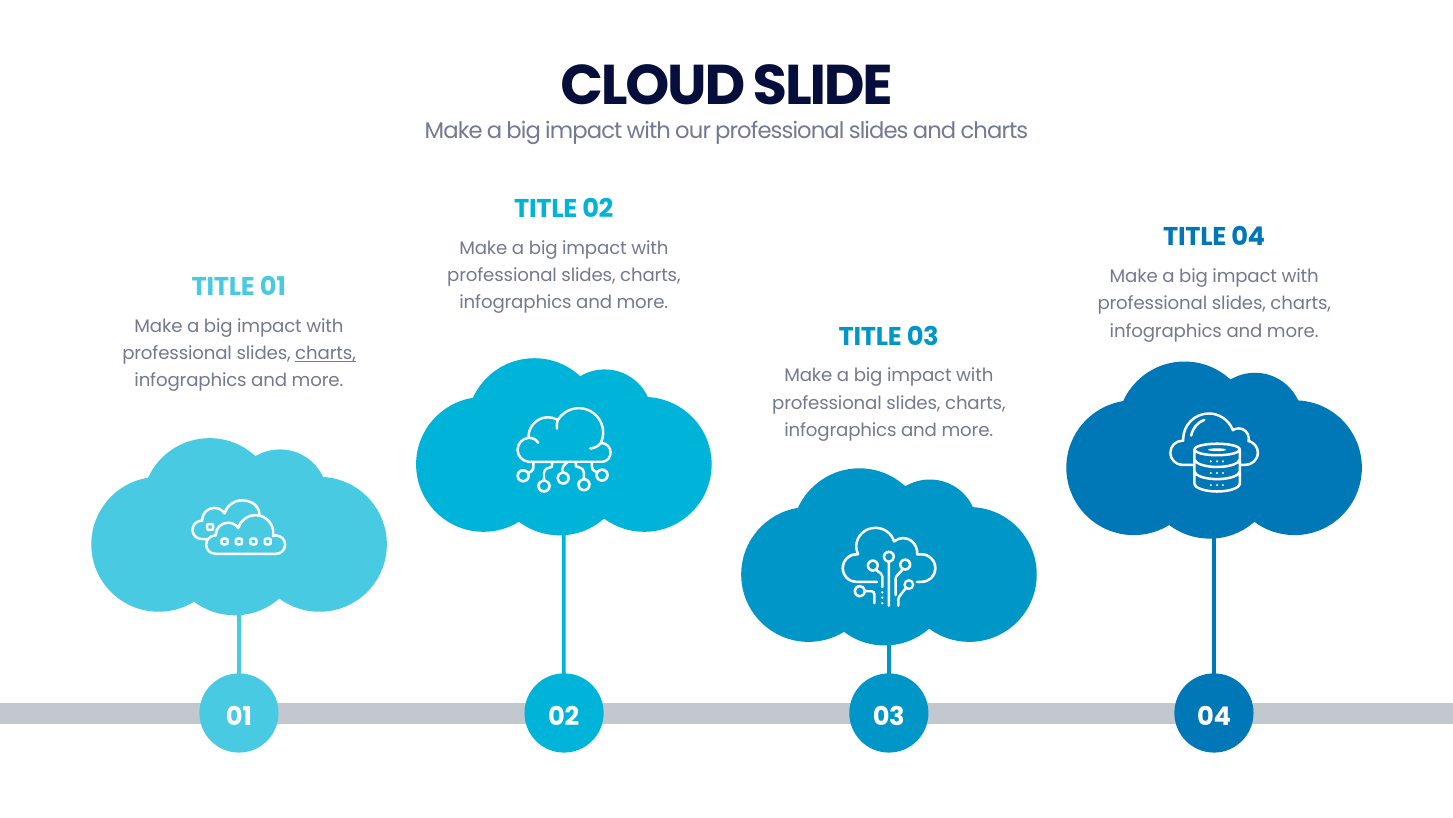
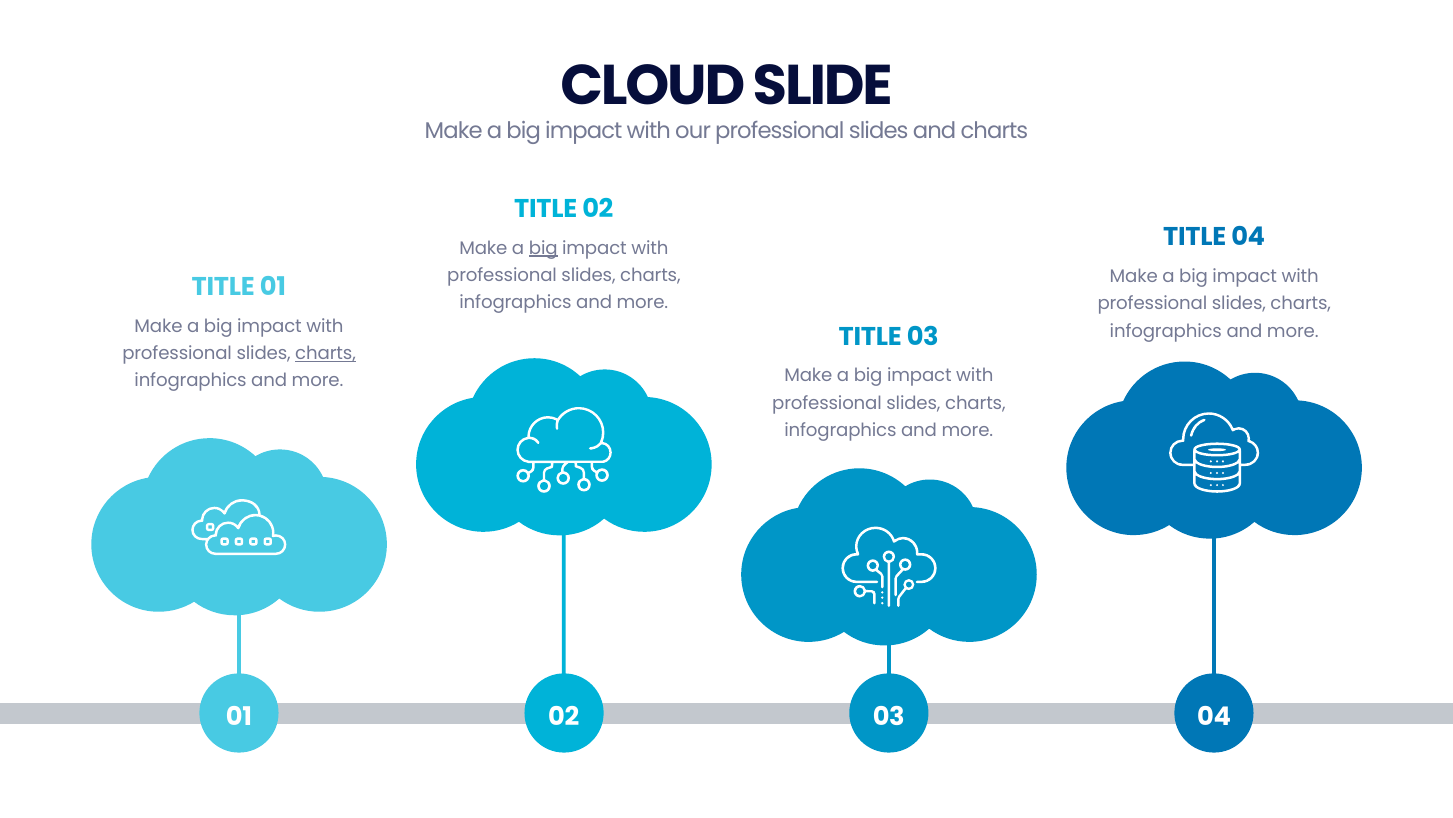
big at (543, 248) underline: none -> present
